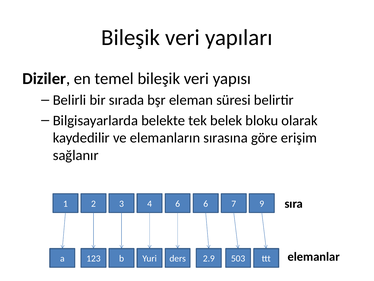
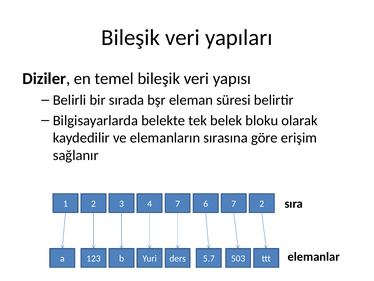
4 6: 6 -> 7
7 9: 9 -> 2
2.9: 2.9 -> 5.7
